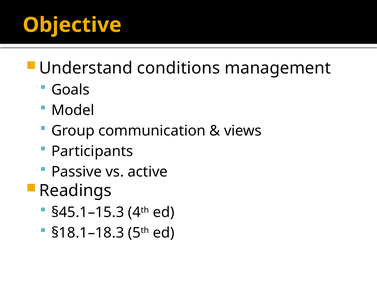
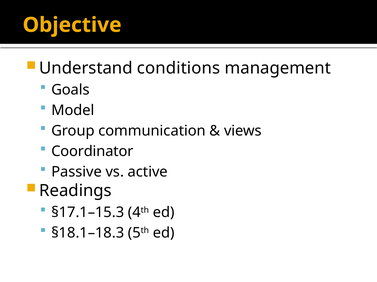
Participants: Participants -> Coordinator
§45.1–15.3: §45.1–15.3 -> §17.1–15.3
